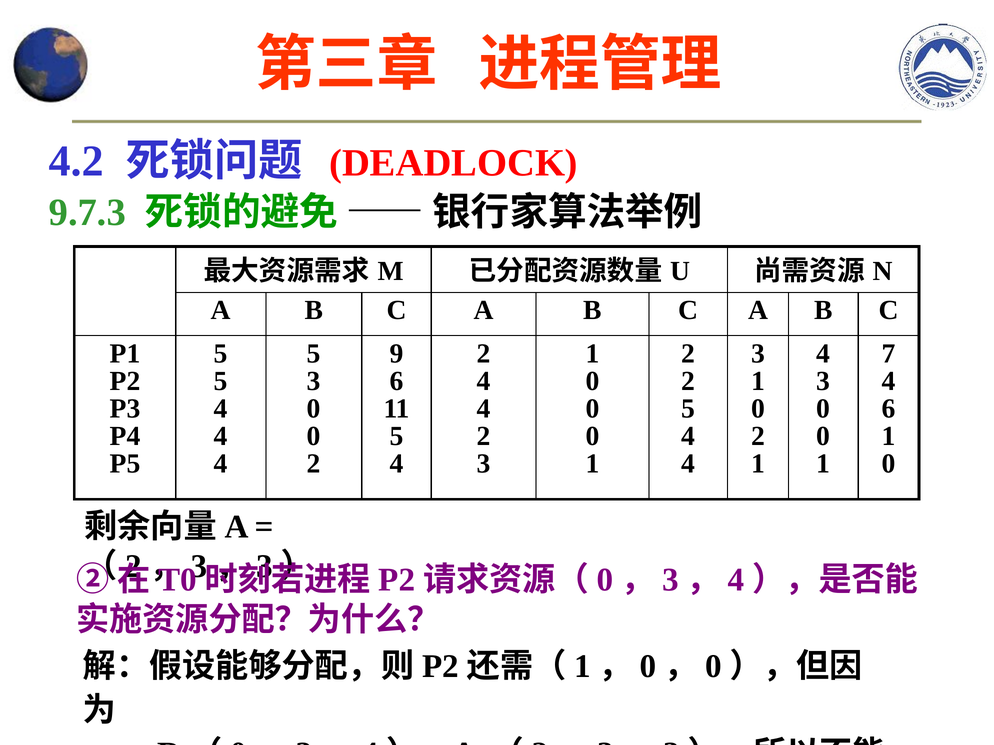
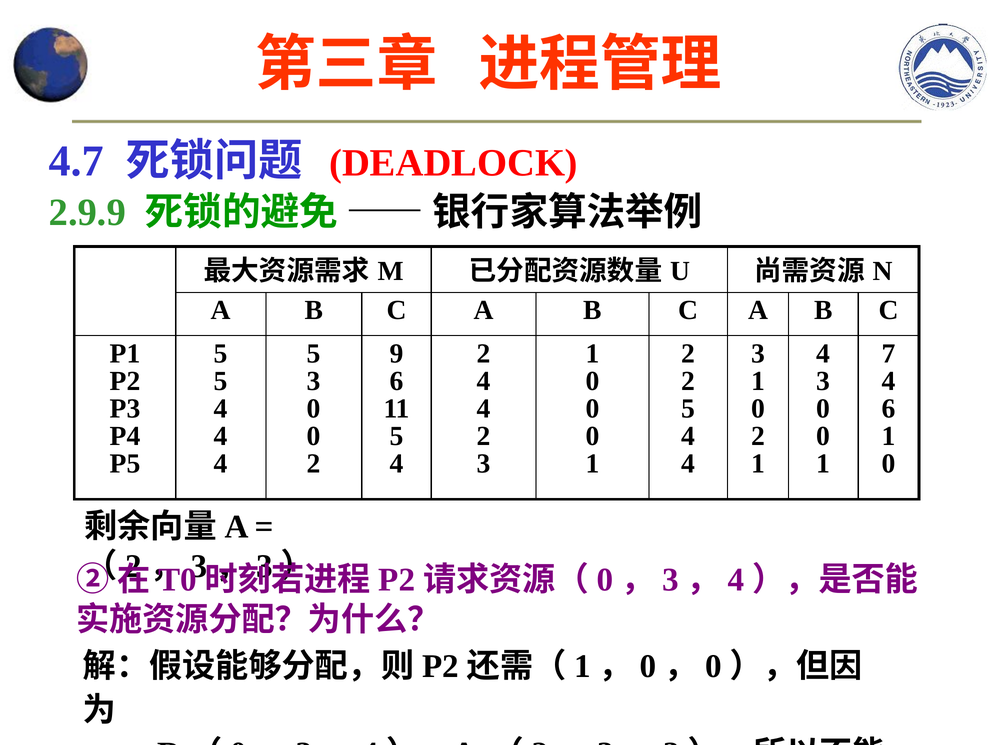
4.2: 4.2 -> 4.7
9.7.3: 9.7.3 -> 2.9.9
